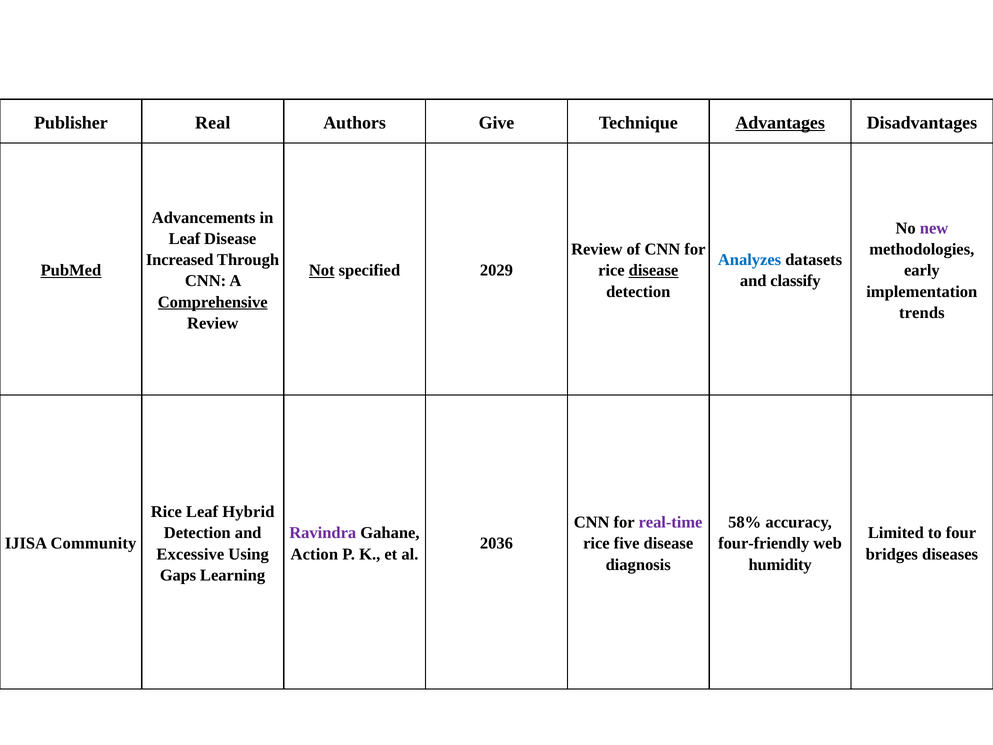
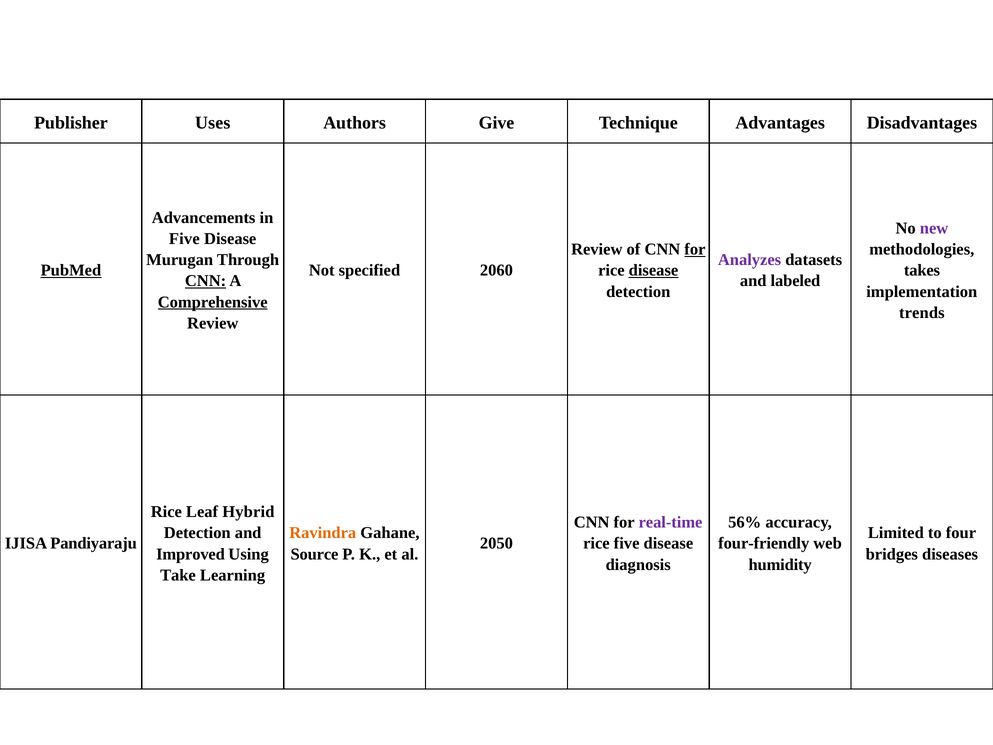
Real: Real -> Uses
Advantages underline: present -> none
Leaf at (185, 239): Leaf -> Five
for at (695, 249) underline: none -> present
Increased: Increased -> Murugan
Analyzes colour: blue -> purple
Not underline: present -> none
2029: 2029 -> 2060
early: early -> takes
CNN at (206, 281) underline: none -> present
classify: classify -> labeled
58%: 58% -> 56%
Ravindra colour: purple -> orange
Community: Community -> Pandiyaraju
2036: 2036 -> 2050
Excessive: Excessive -> Improved
Action: Action -> Source
Gaps: Gaps -> Take
